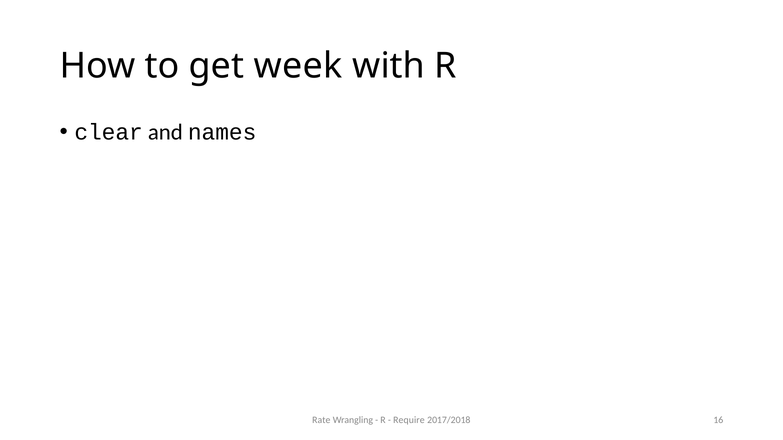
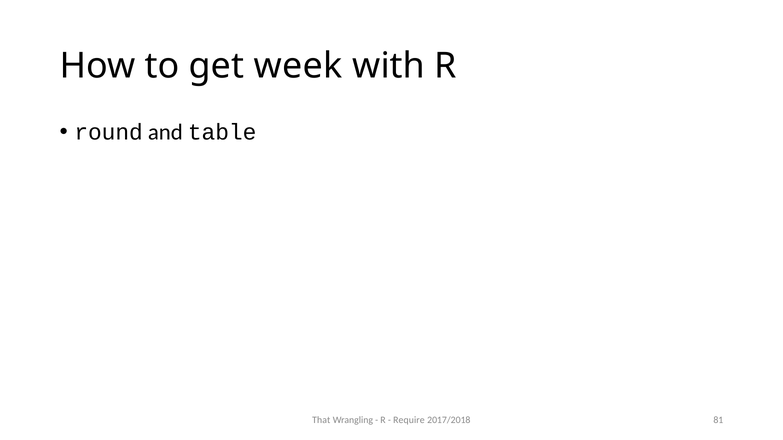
clear: clear -> round
names: names -> table
Rate: Rate -> That
16: 16 -> 81
